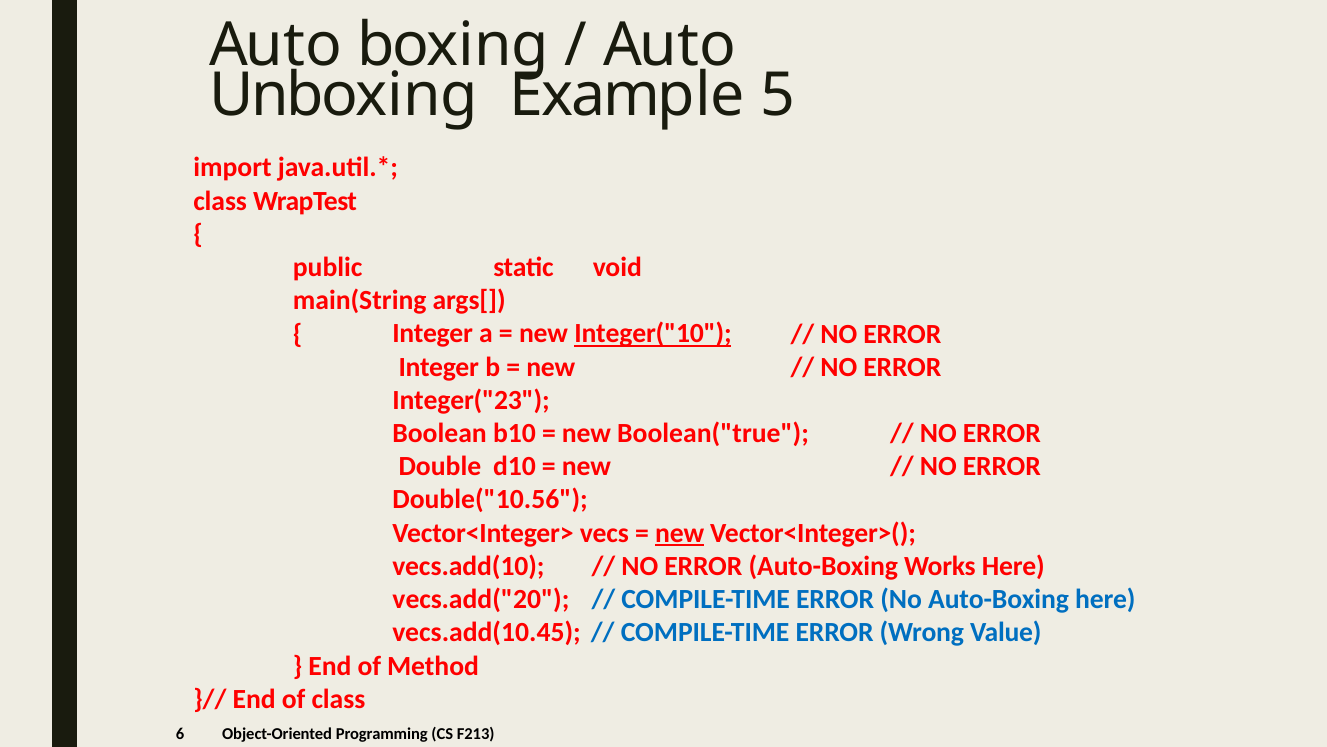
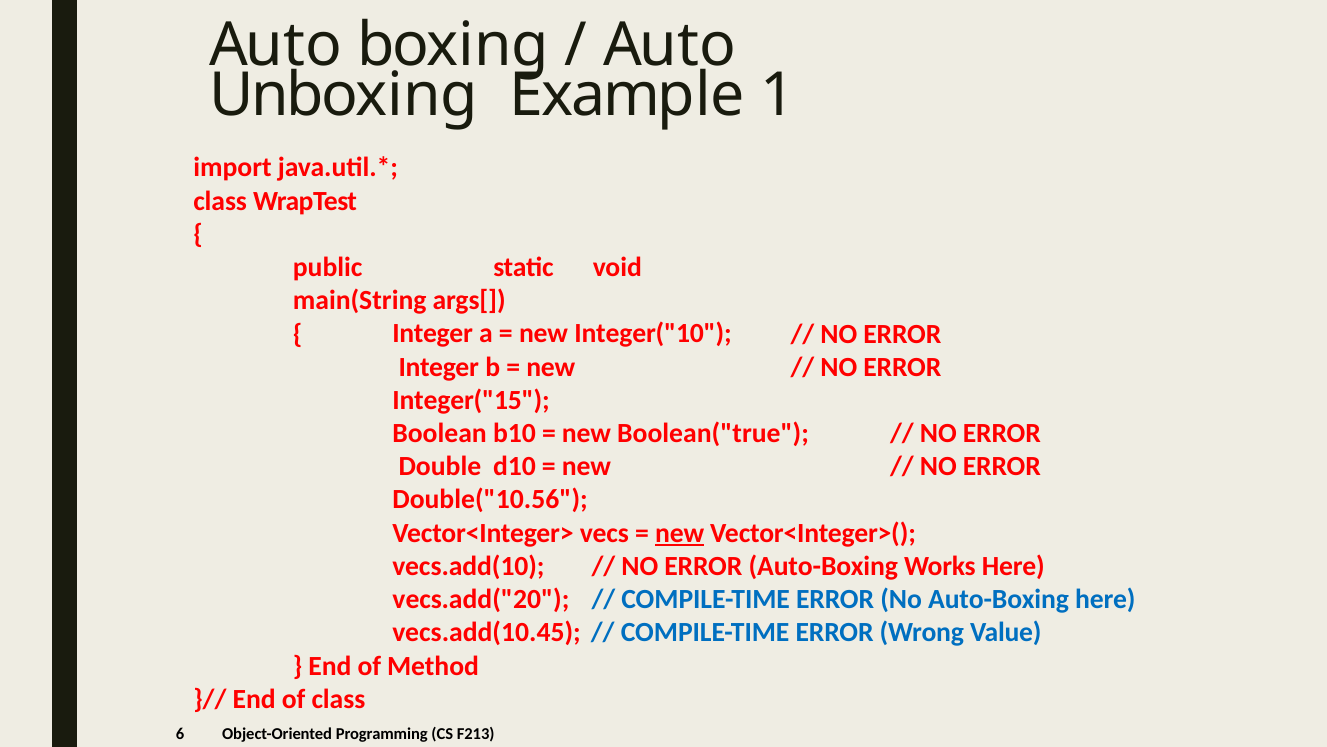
5: 5 -> 1
Integer("10 underline: present -> none
Integer("23: Integer("23 -> Integer("15
